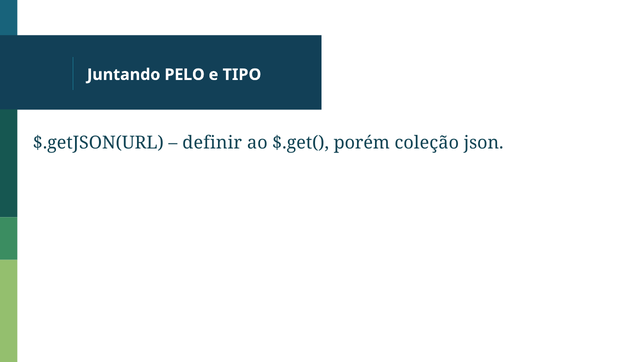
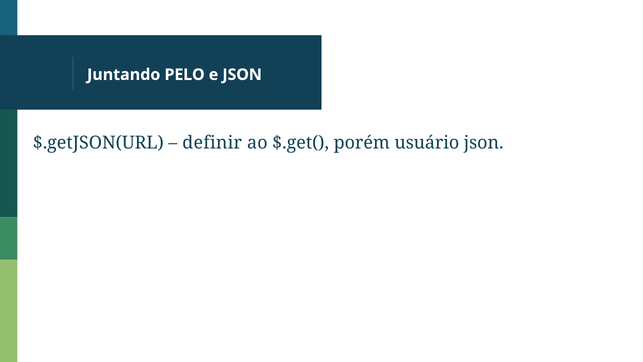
e TIPO: TIPO -> JSON
coleção: coleção -> usuário
